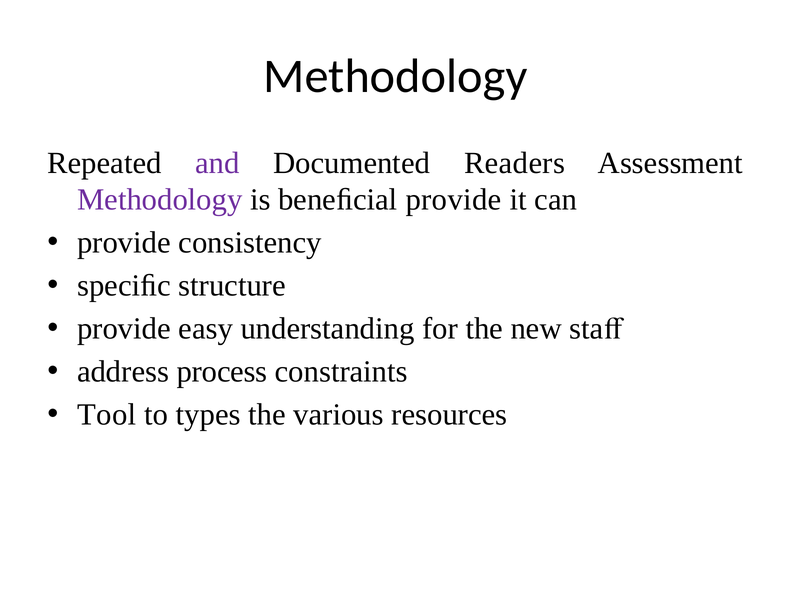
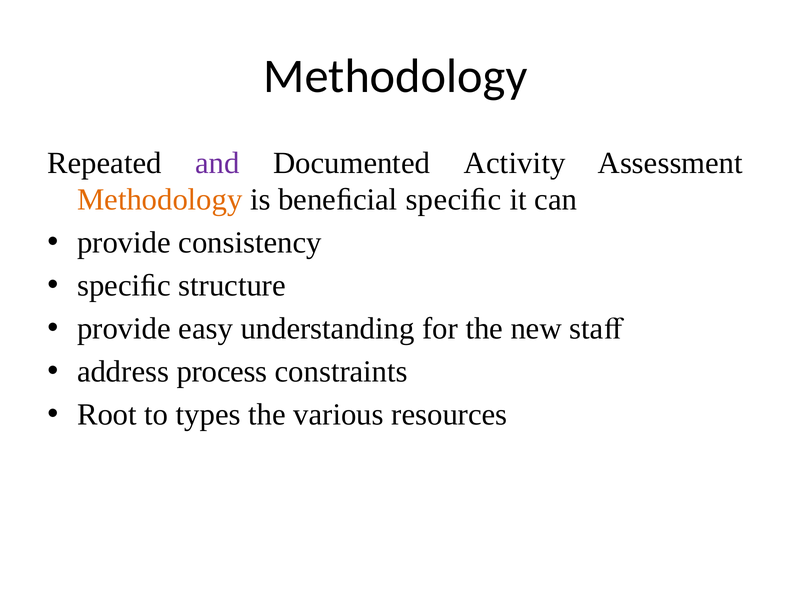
Readers: Readers -> Activity
Methodology at (160, 200) colour: purple -> orange
beneﬁcial provide: provide -> speciﬁc
Tool: Tool -> Root
